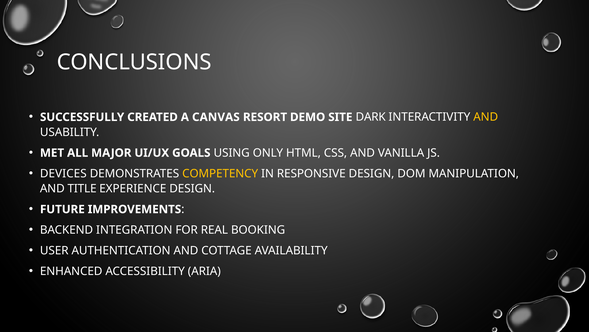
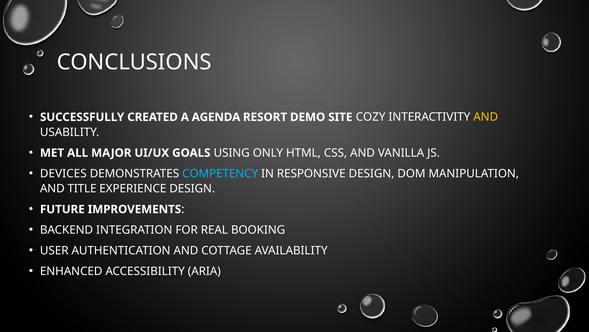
CANVAS: CANVAS -> AGENDA
DARK: DARK -> COZY
COMPETENCY colour: yellow -> light blue
